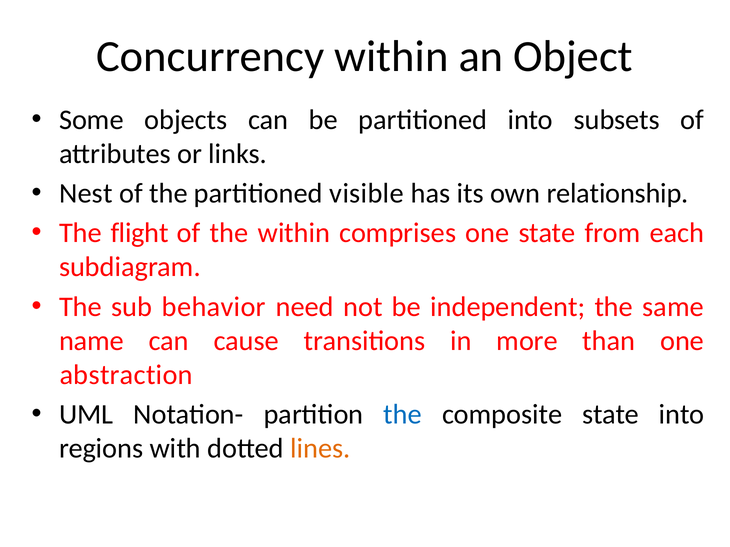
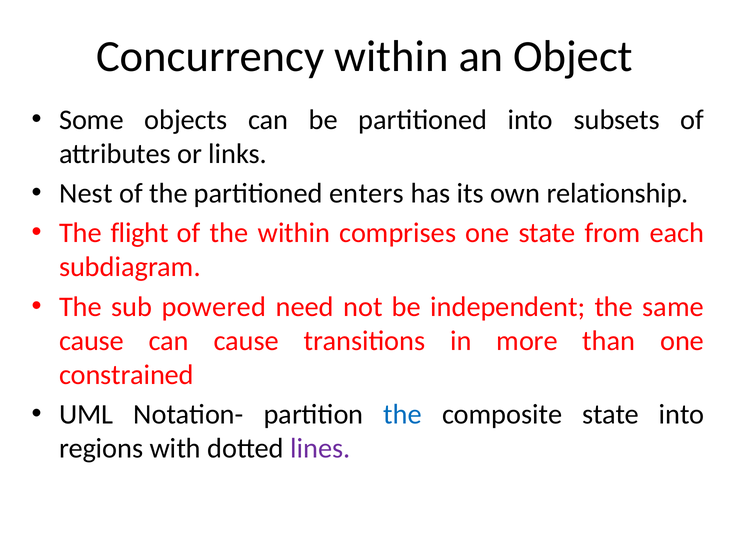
visible: visible -> enters
behavior: behavior -> powered
name at (91, 341): name -> cause
abstraction: abstraction -> constrained
lines colour: orange -> purple
